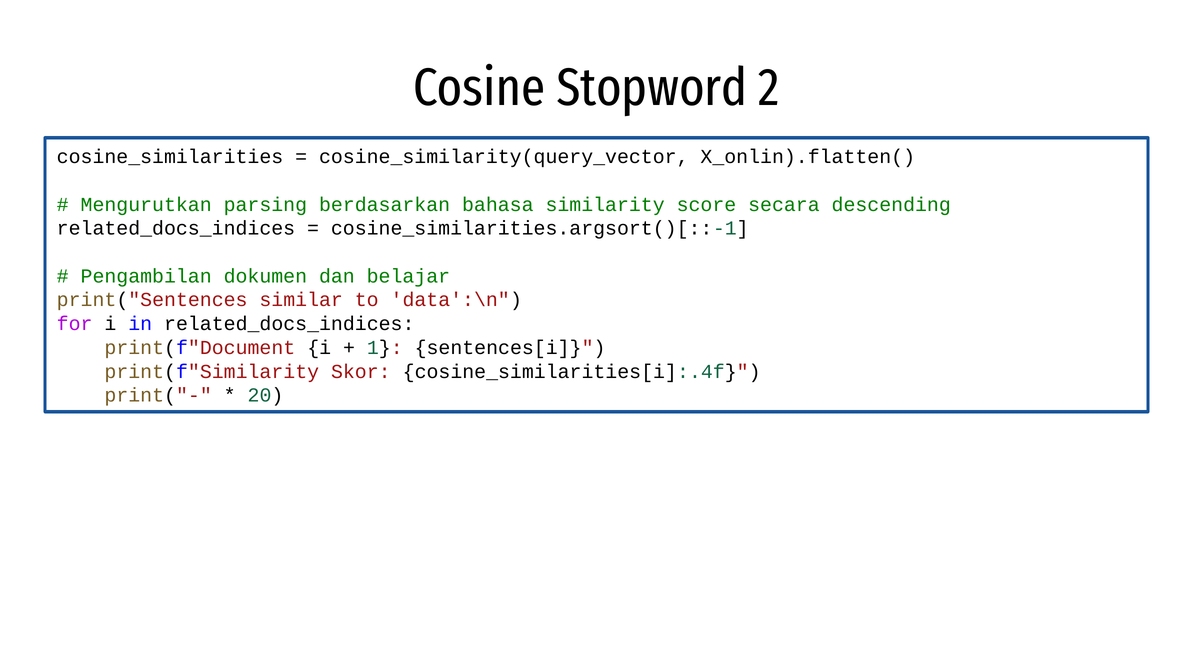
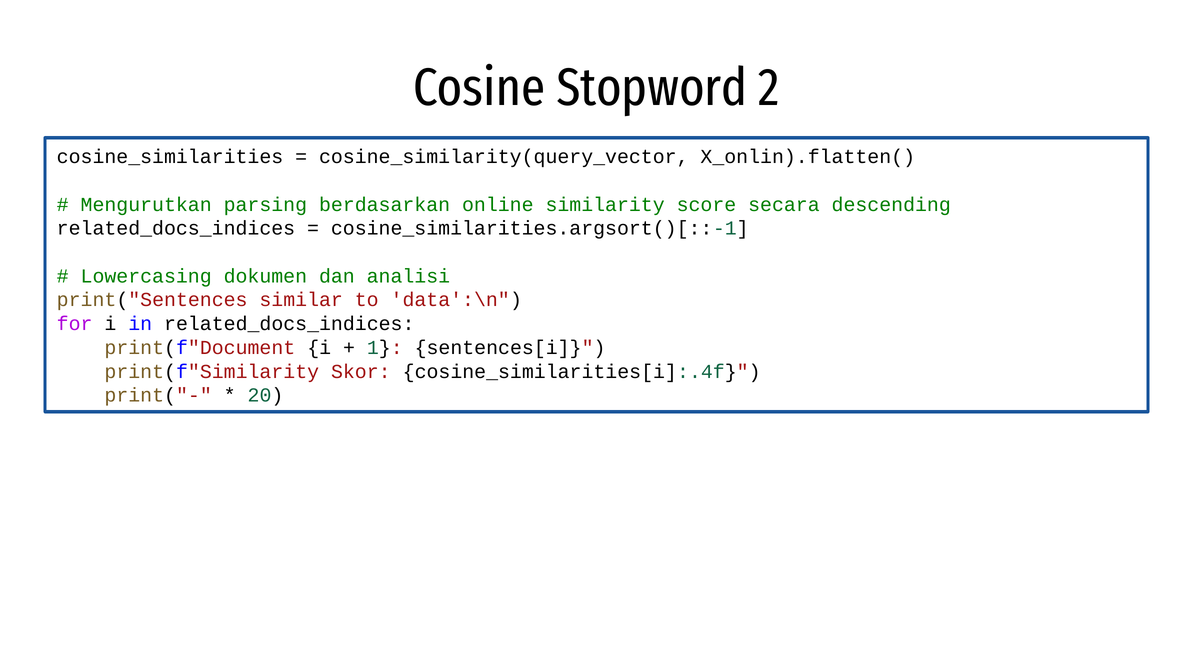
bahasa: bahasa -> online
Pengambilan: Pengambilan -> Lowercasing
belajar: belajar -> analisi
